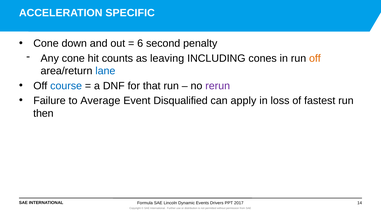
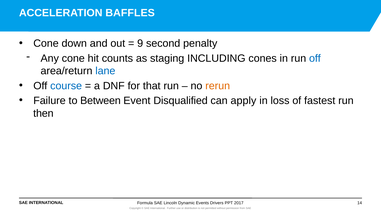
SPECIFIC: SPECIFIC -> BAFFLES
6: 6 -> 9
leaving: leaving -> staging
off at (315, 58) colour: orange -> blue
rerun colour: purple -> orange
Average: Average -> Between
